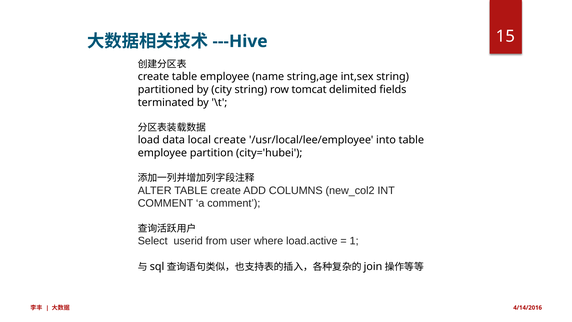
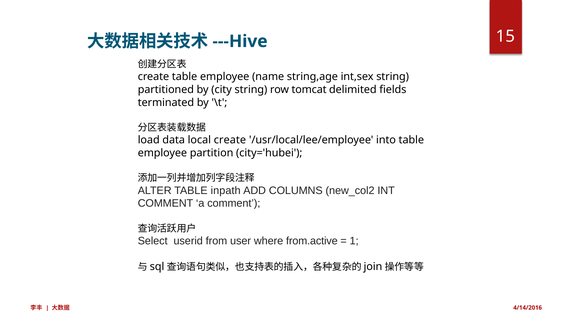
TABLE create: create -> inpath
load.active: load.active -> from.active
